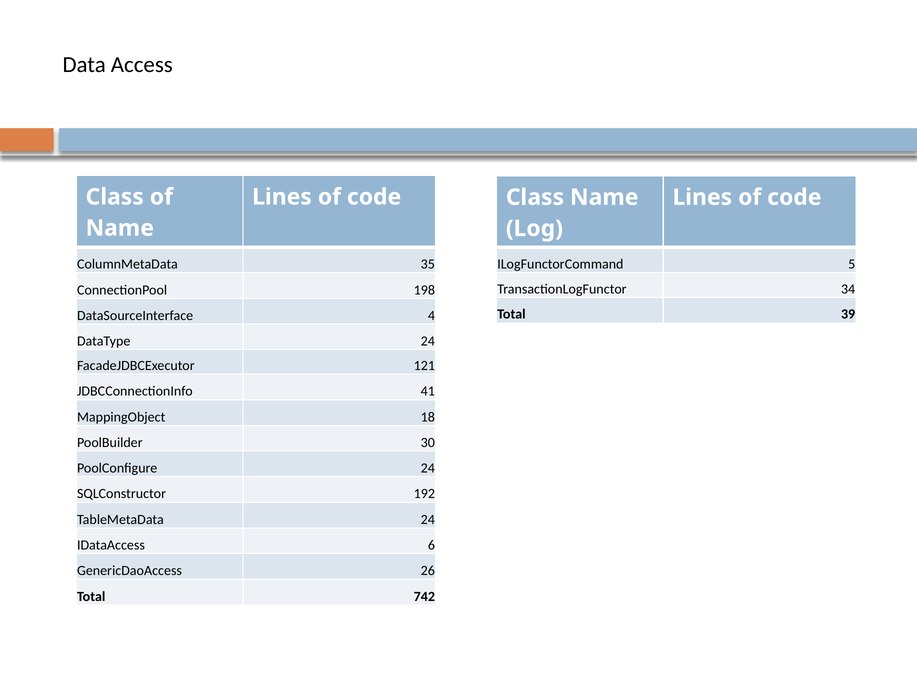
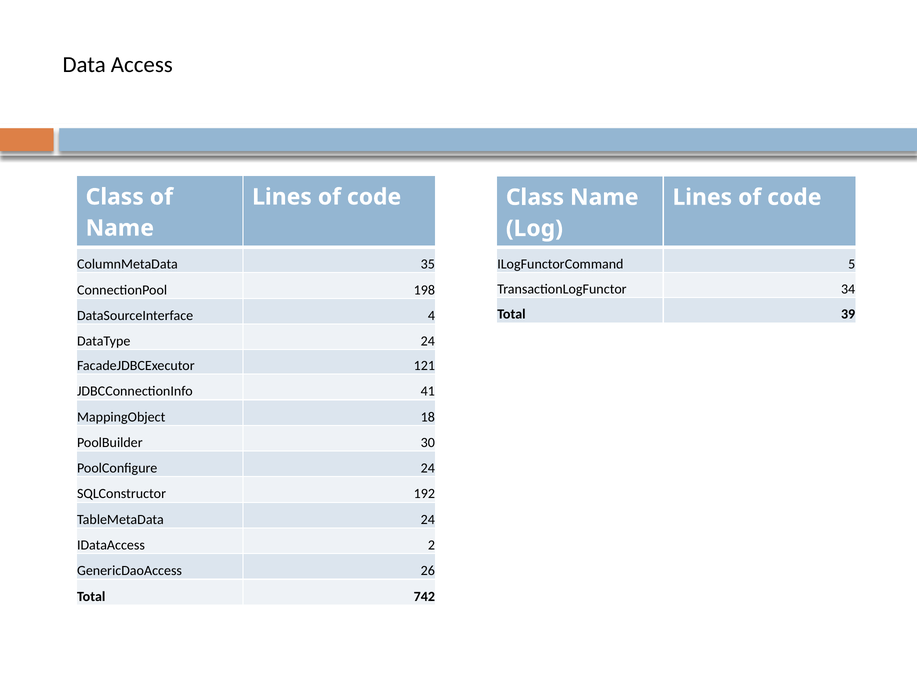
6: 6 -> 2
